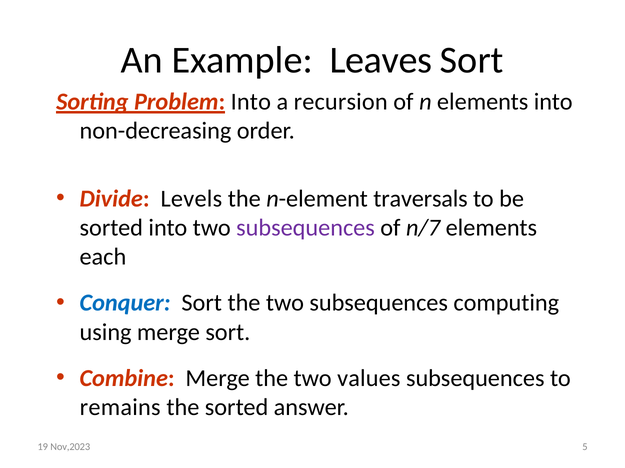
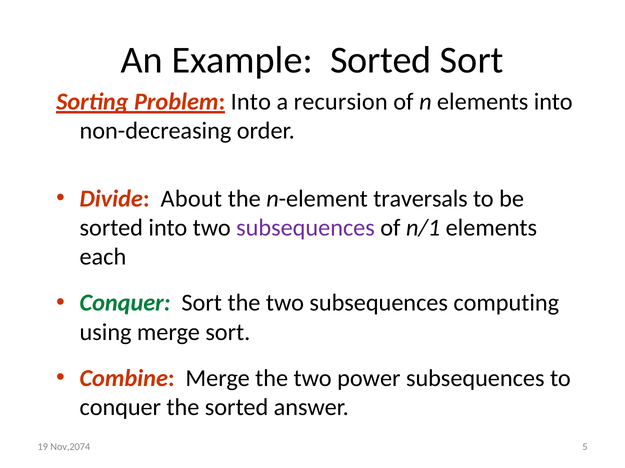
Example Leaves: Leaves -> Sorted
Levels: Levels -> About
n/7: n/7 -> n/1
Conquer at (125, 303) colour: blue -> green
values: values -> power
remains at (120, 408): remains -> conquer
Nov,2023: Nov,2023 -> Nov,2074
